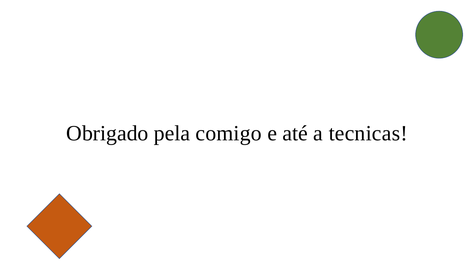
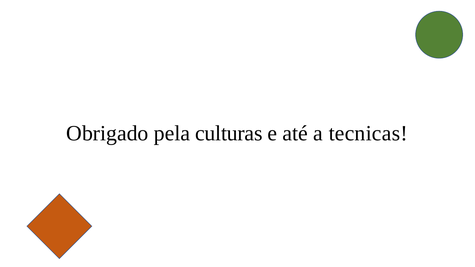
comigo: comigo -> culturas
